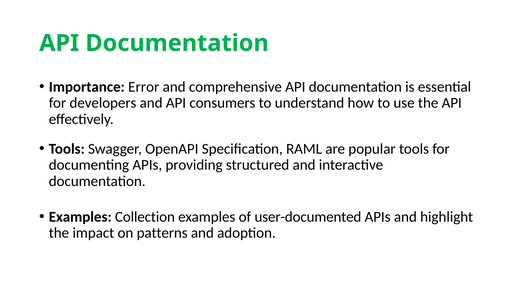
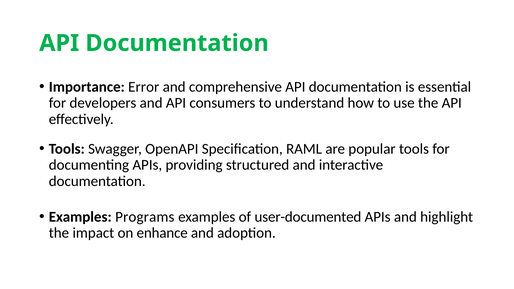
Collection: Collection -> Programs
patterns: patterns -> enhance
